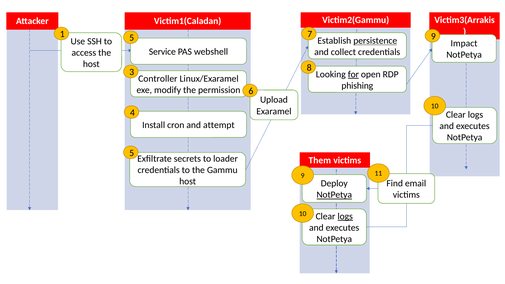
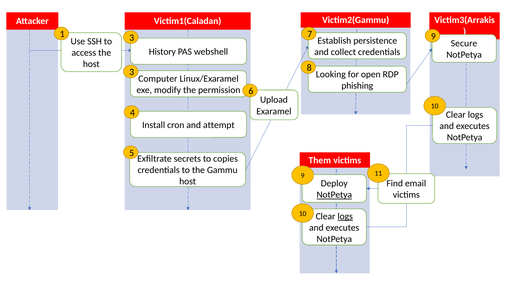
1 5: 5 -> 3
persistence underline: present -> none
Impact: Impact -> Secure
Service: Service -> History
for underline: present -> none
Controller: Controller -> Computer
loader: loader -> copies
